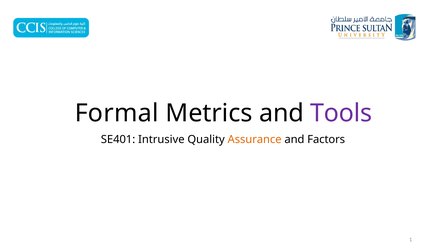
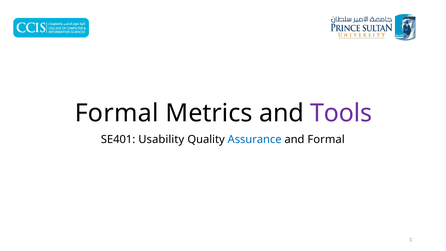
Intrusive: Intrusive -> Usability
Assurance colour: orange -> blue
and Factors: Factors -> Formal
